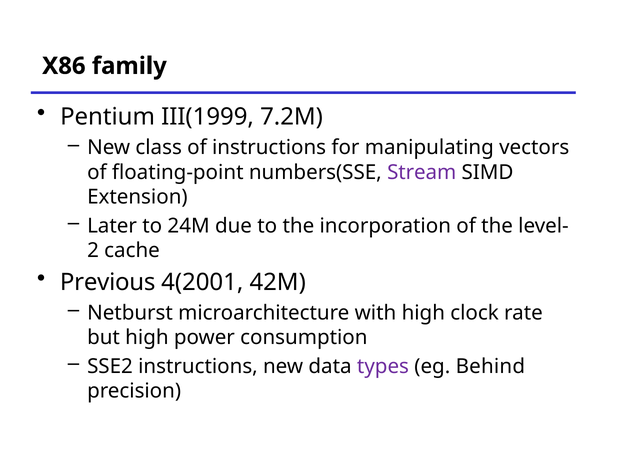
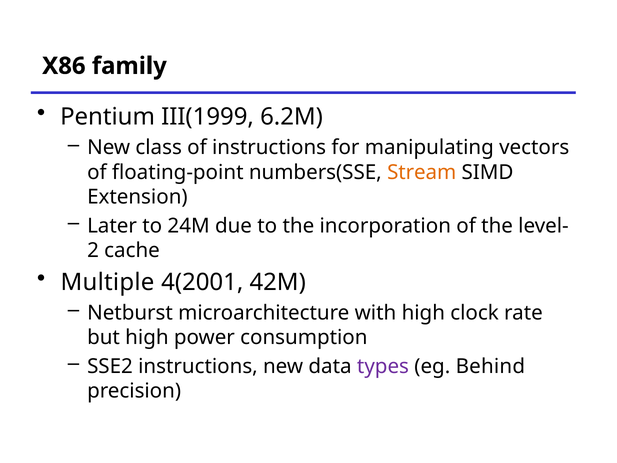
7.2M: 7.2M -> 6.2M
Stream colour: purple -> orange
Previous: Previous -> Multiple
